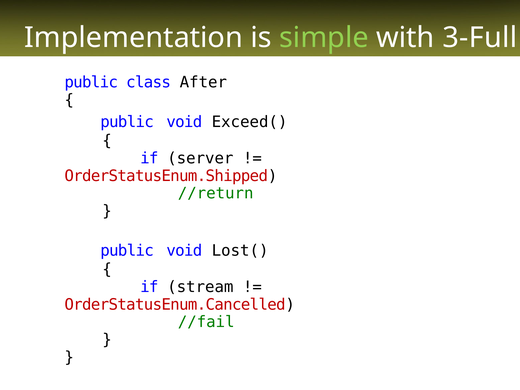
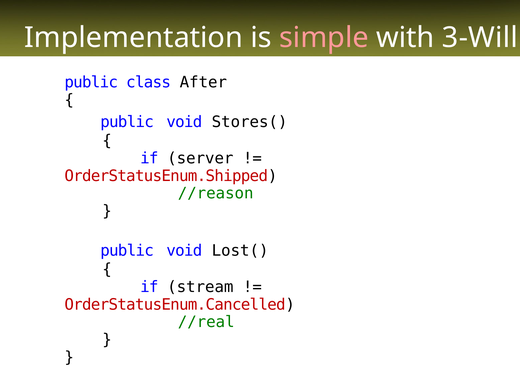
simple colour: light green -> pink
3-Full: 3-Full -> 3-Will
Exceed(: Exceed( -> Stores(
//return: //return -> //reason
//fail: //fail -> //real
